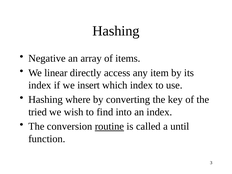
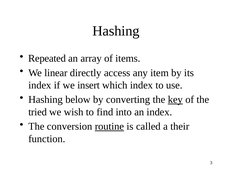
Negative: Negative -> Repeated
where: where -> below
key underline: none -> present
until: until -> their
